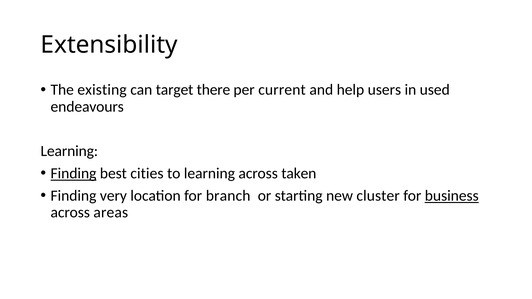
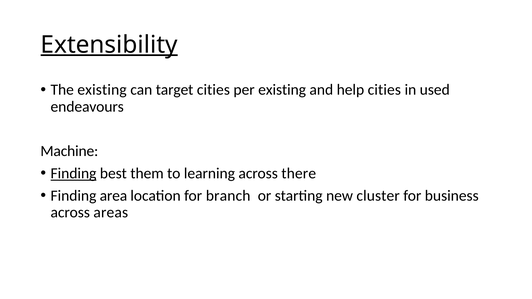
Extensibility underline: none -> present
target there: there -> cities
per current: current -> existing
help users: users -> cities
Learning at (69, 151): Learning -> Machine
cities: cities -> them
taken: taken -> there
very: very -> area
business underline: present -> none
